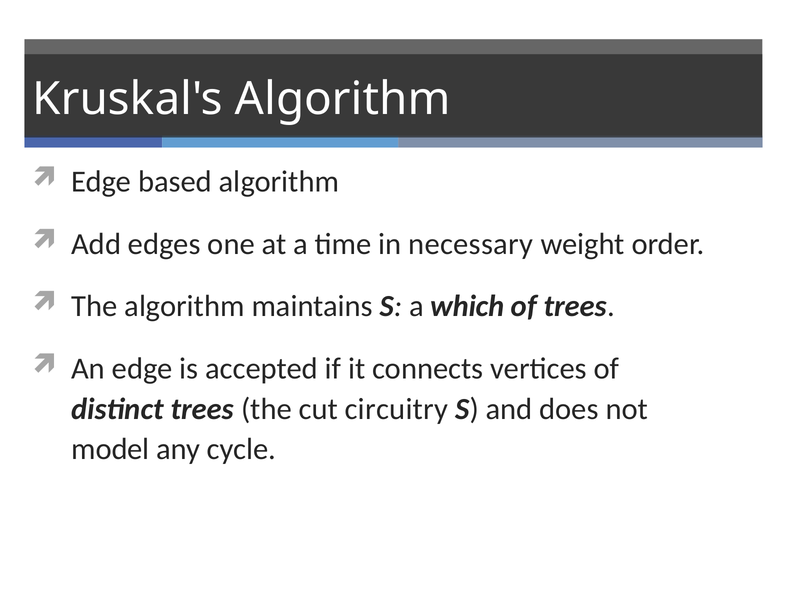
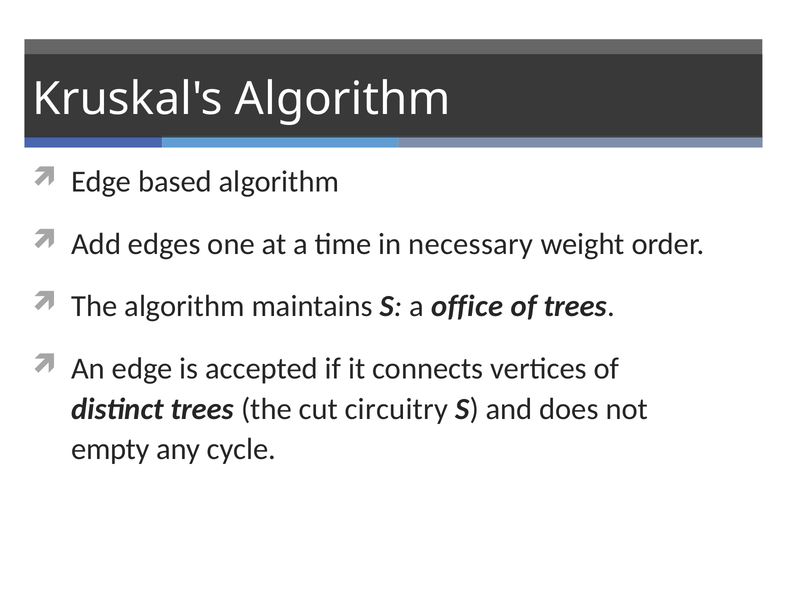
which: which -> office
model: model -> empty
